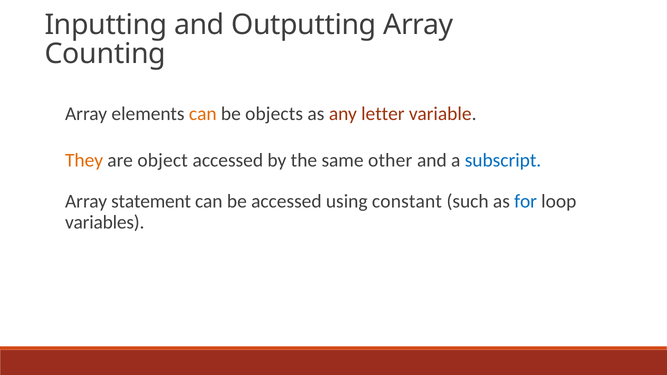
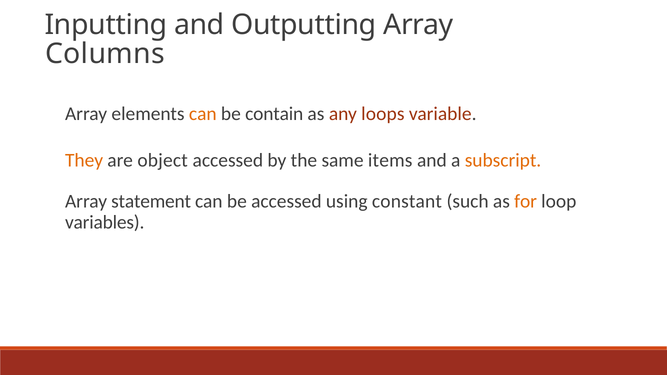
Counting: Counting -> Columns
objects: objects -> contain
letter: letter -> loops
other: other -> items
subscript colour: blue -> orange
for colour: blue -> orange
